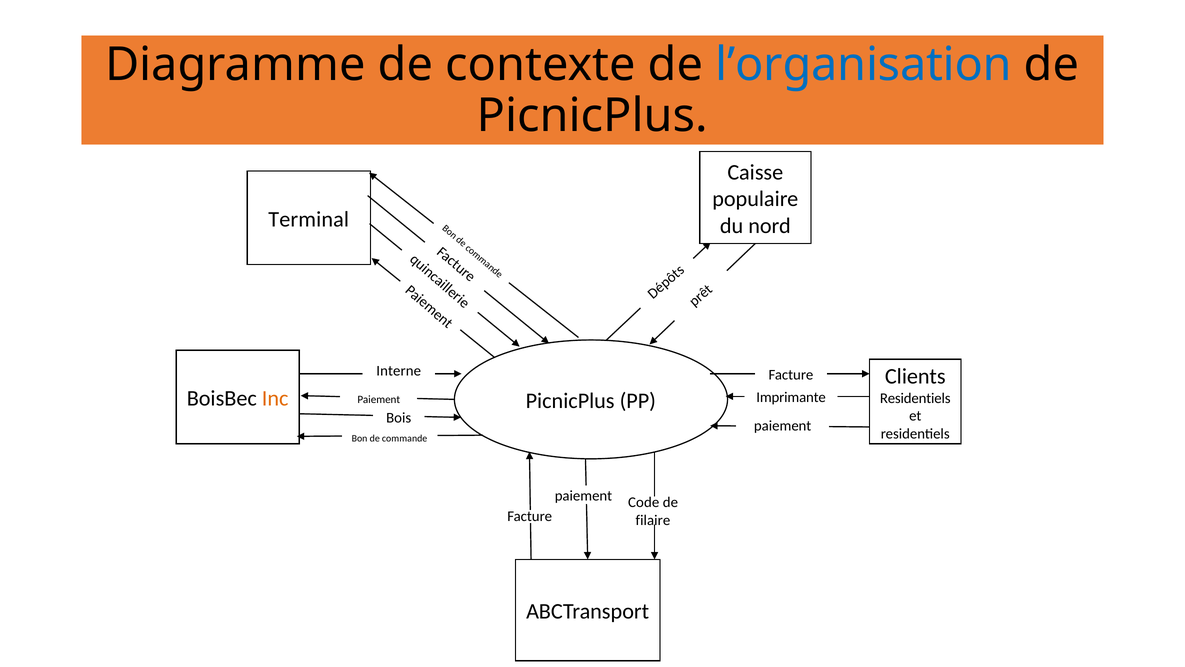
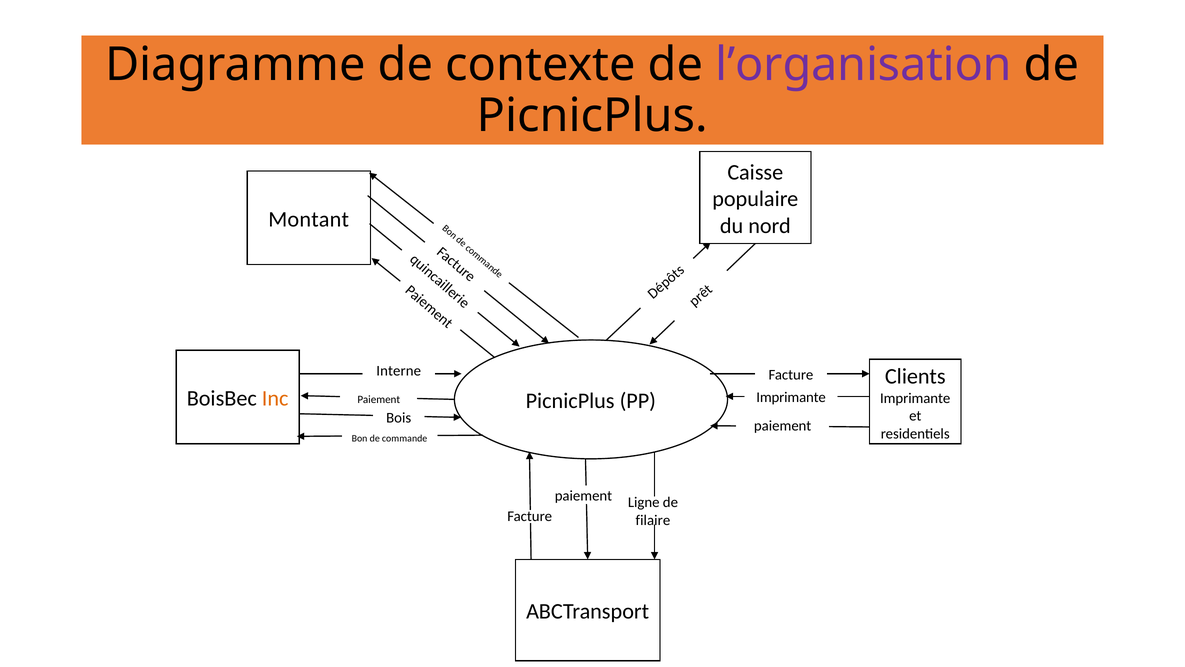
l’organisation colour: blue -> purple
Terminal: Terminal -> Montant
Residentiels at (915, 398): Residentiels -> Imprimante
Code: Code -> Ligne
